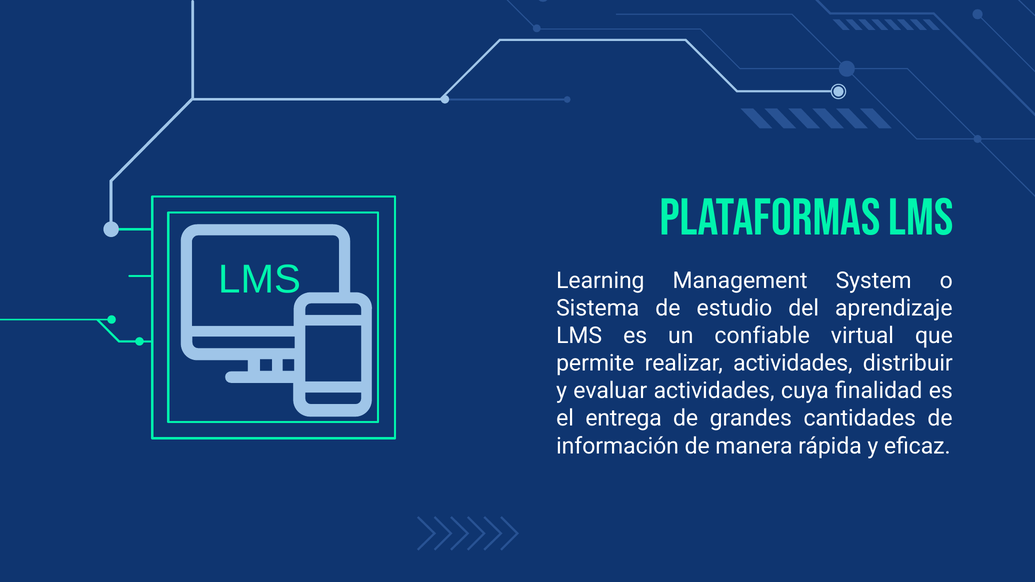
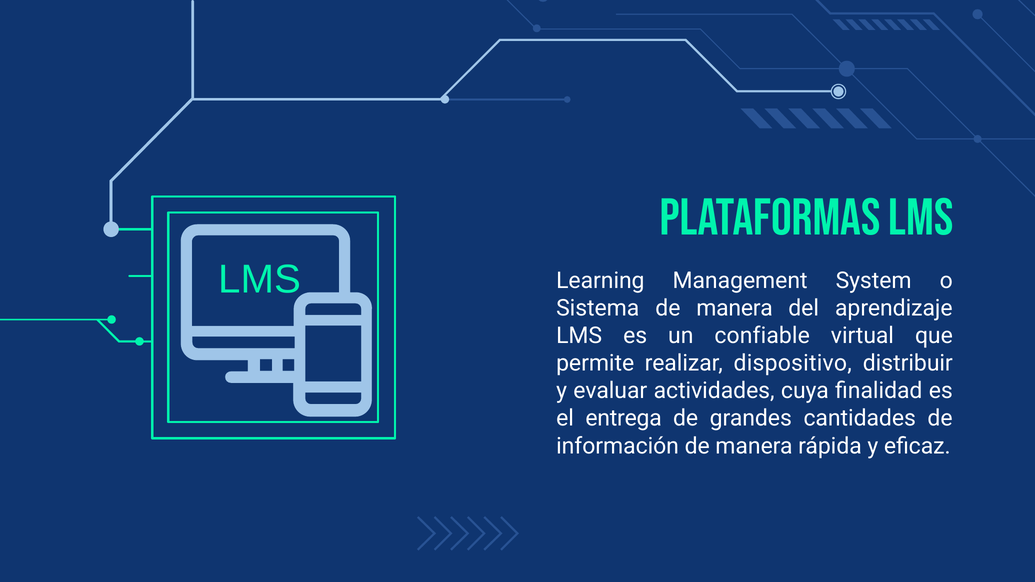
Sistema de estudio: estudio -> manera
realizar actividades: actividades -> dispositivo
